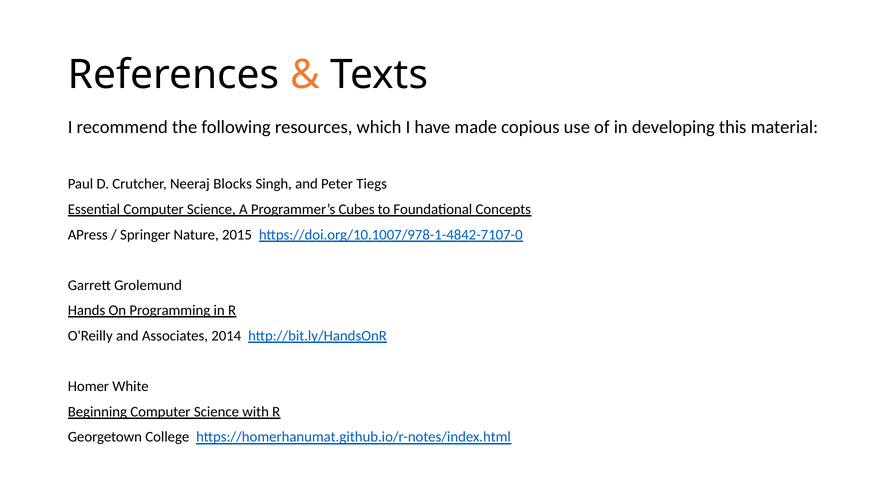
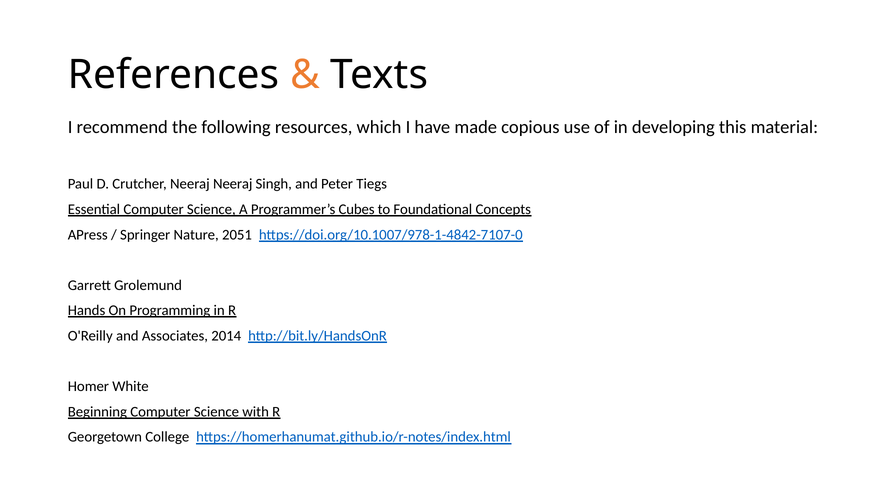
Neeraj Blocks: Blocks -> Neeraj
2015: 2015 -> 2051
